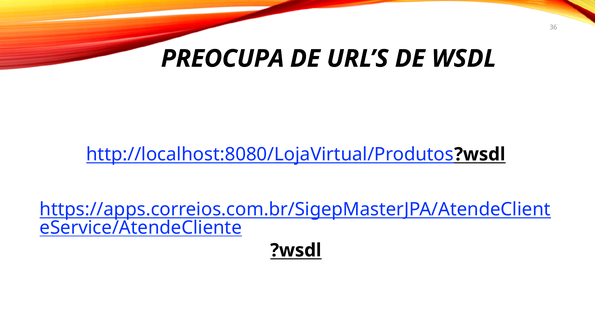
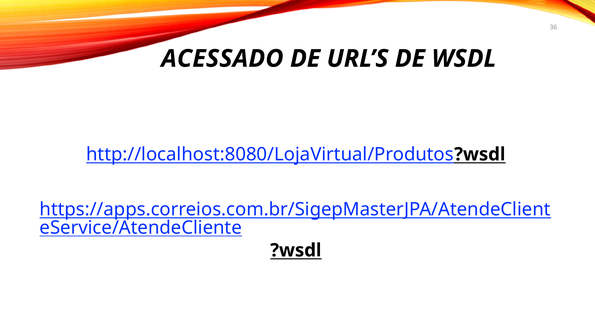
PREOCUPA: PREOCUPA -> ACESSADO
